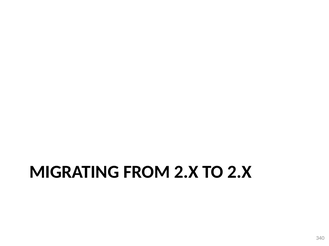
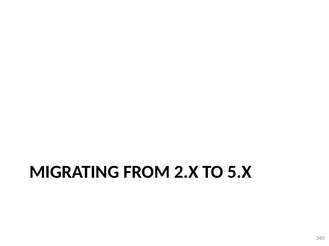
TO 2.X: 2.X -> 5.X
